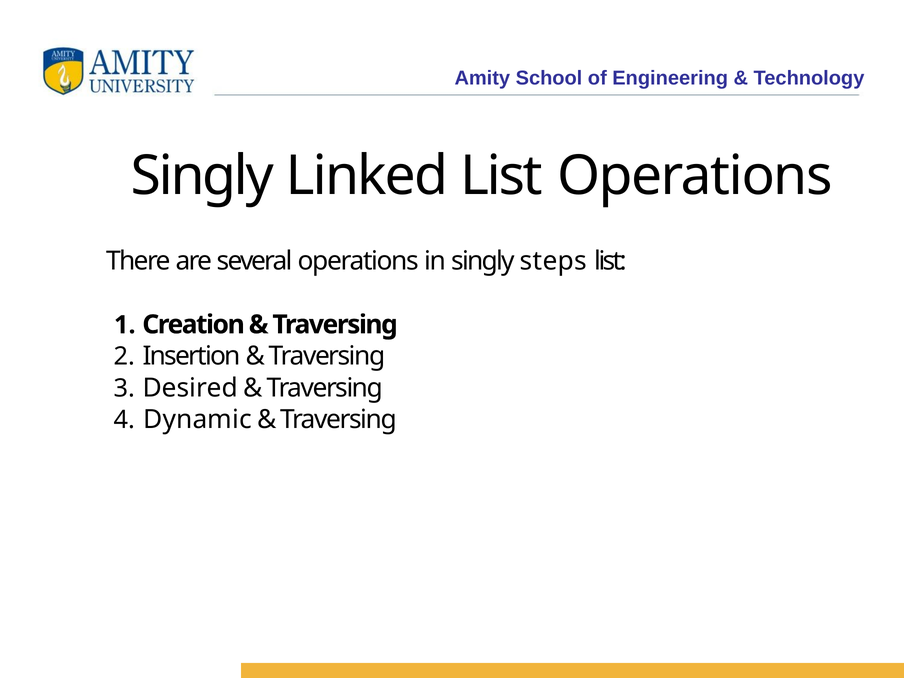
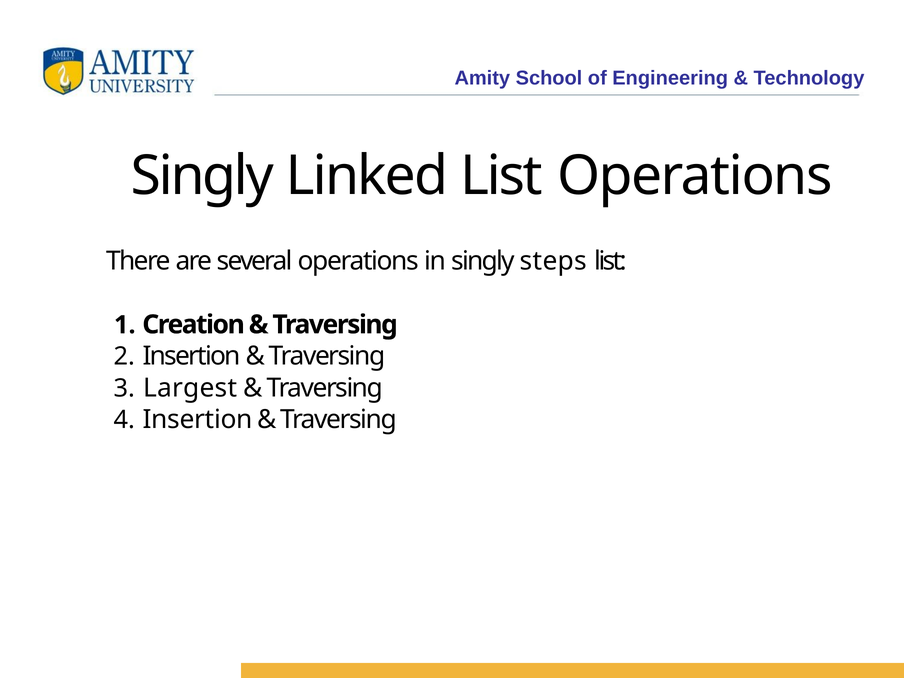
Desired: Desired -> Largest
Dynamic at (198, 420): Dynamic -> Insertion
